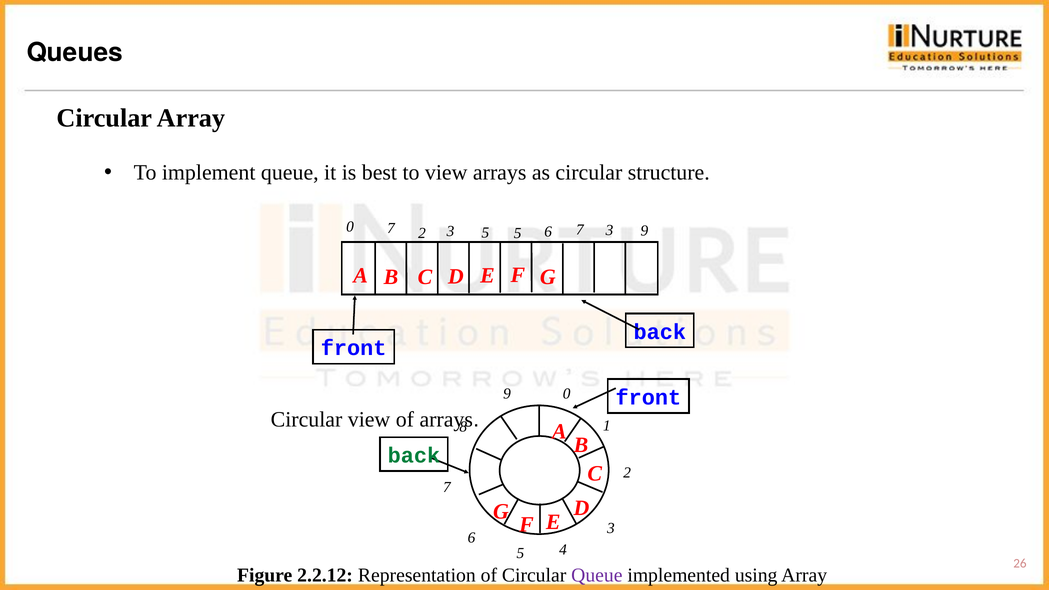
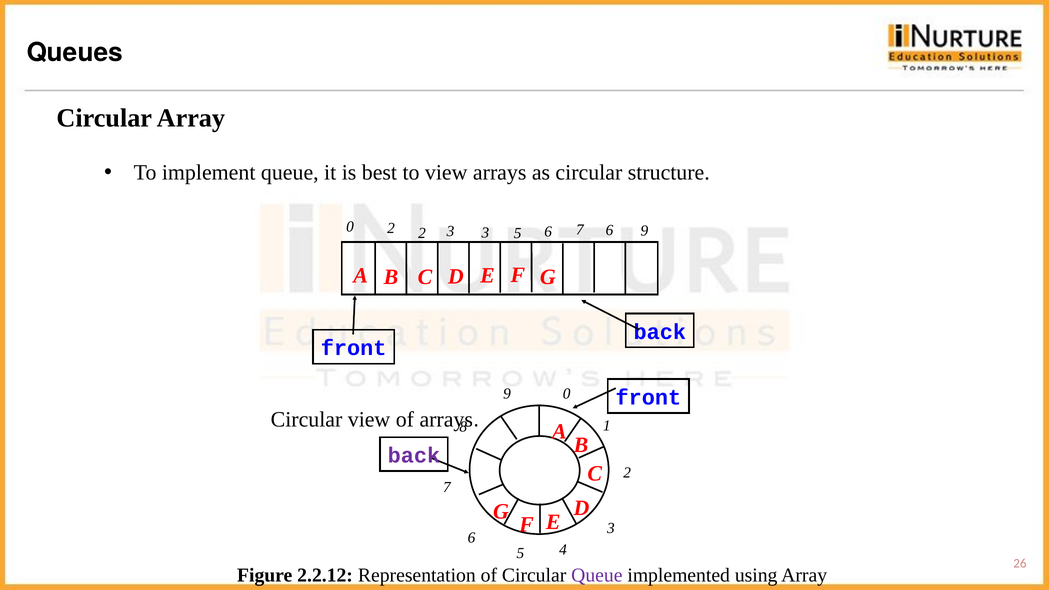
0 7: 7 -> 2
7 3: 3 -> 6
3 5: 5 -> 3
back at (414, 456) colour: green -> purple
